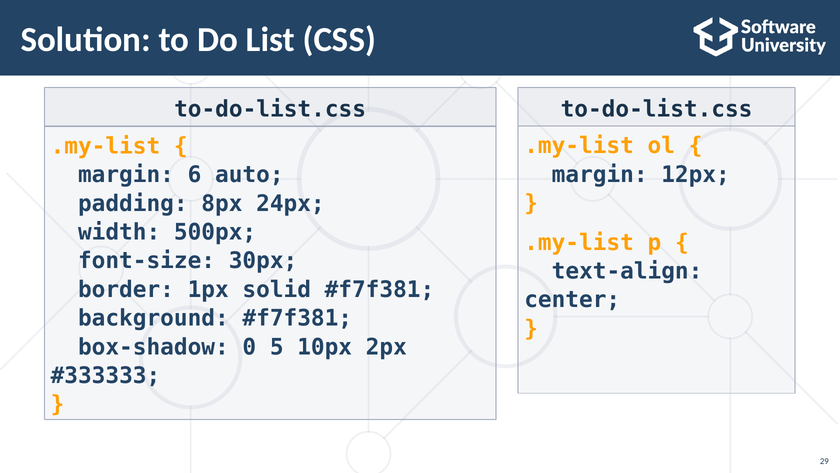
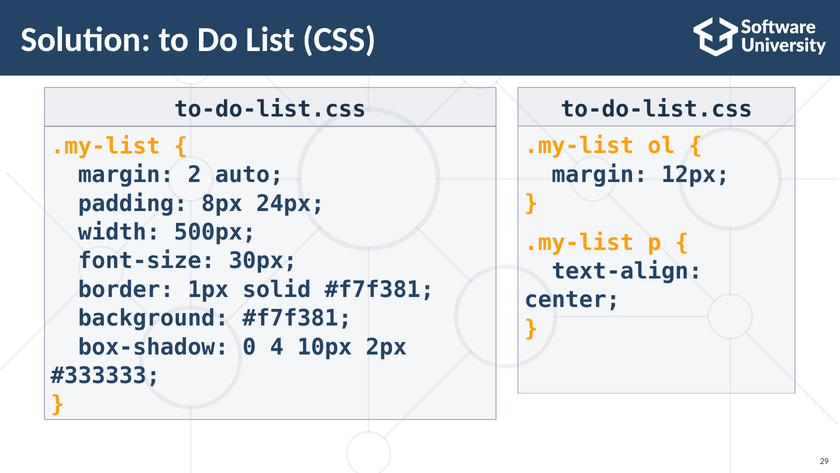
6: 6 -> 2
5: 5 -> 4
